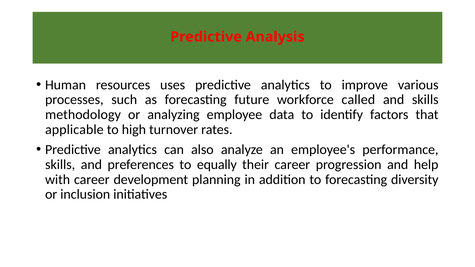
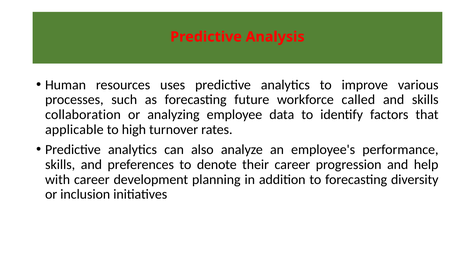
methodology: methodology -> collaboration
equally: equally -> denote
